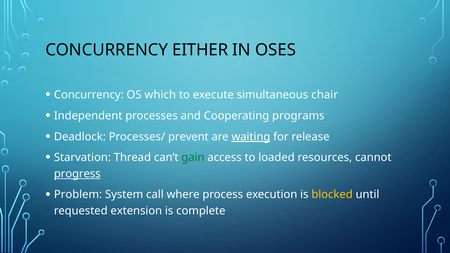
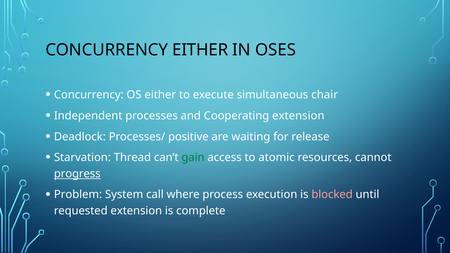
OS which: which -> either
Cooperating programs: programs -> extension
prevent: prevent -> positive
waiting underline: present -> none
loaded: loaded -> atomic
blocked colour: yellow -> pink
